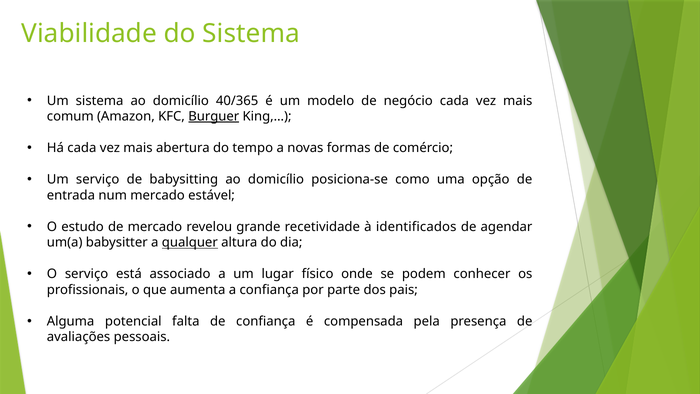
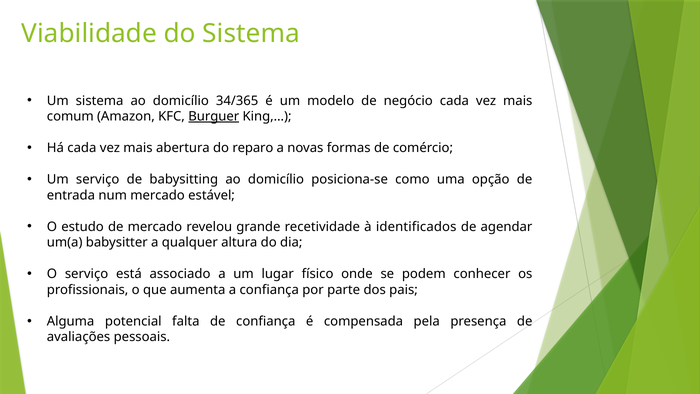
40/365: 40/365 -> 34/365
tempo: tempo -> reparo
qualquer underline: present -> none
